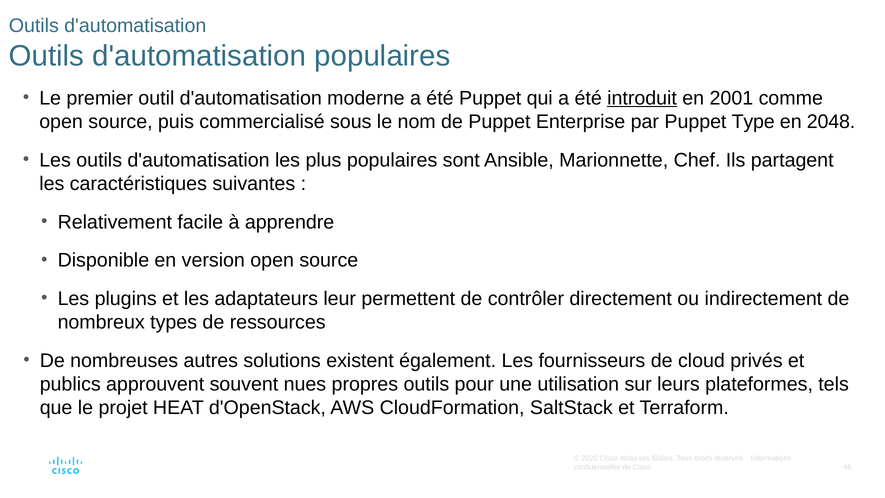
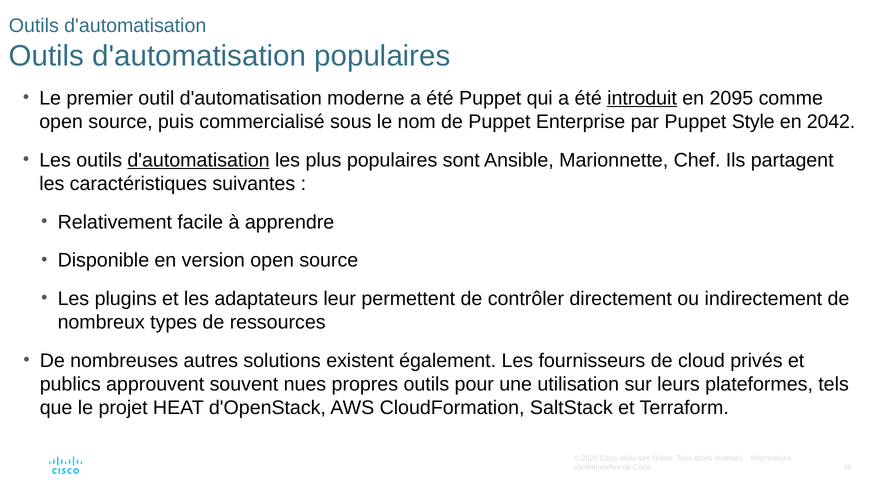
2001: 2001 -> 2095
Type: Type -> Style
2048: 2048 -> 2042
d'automatisation at (199, 160) underline: none -> present
